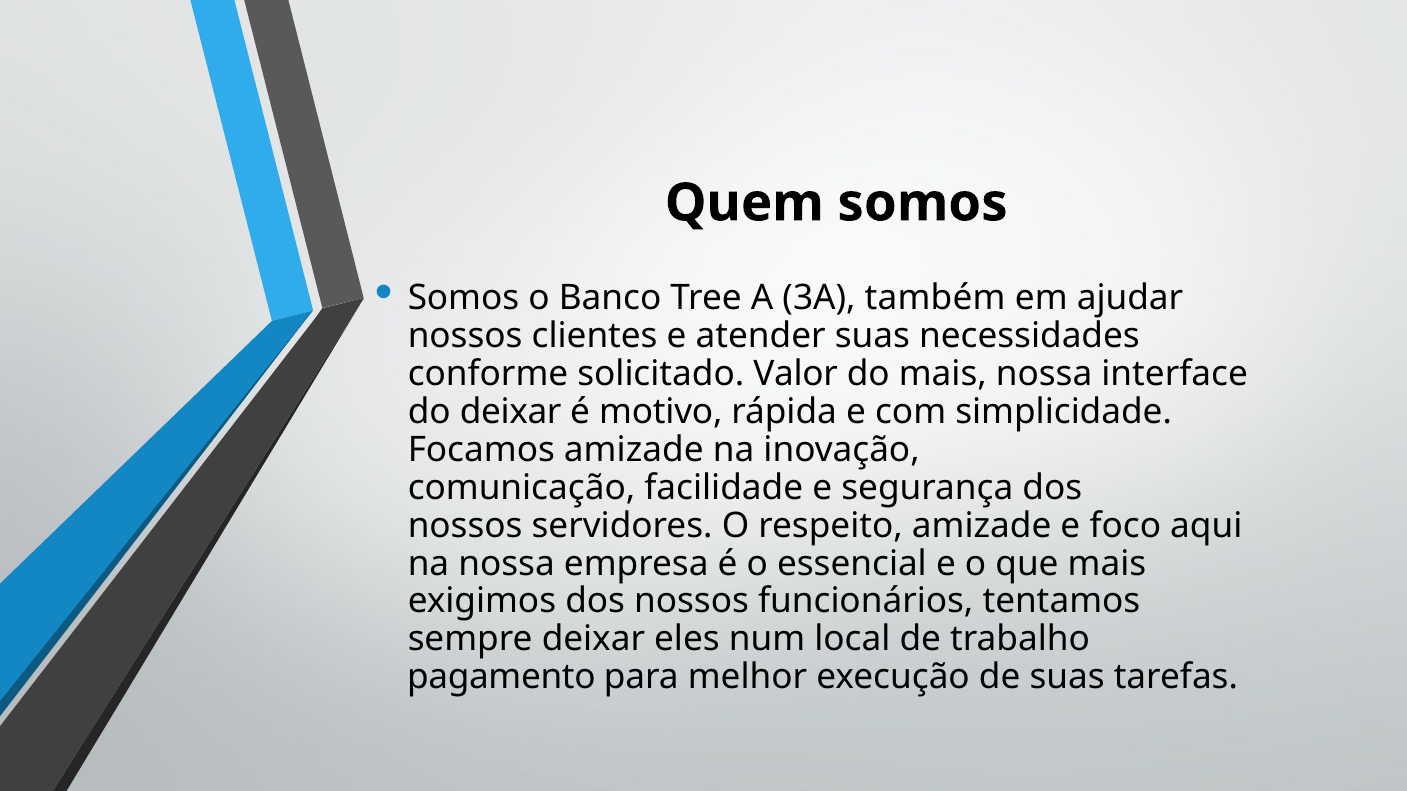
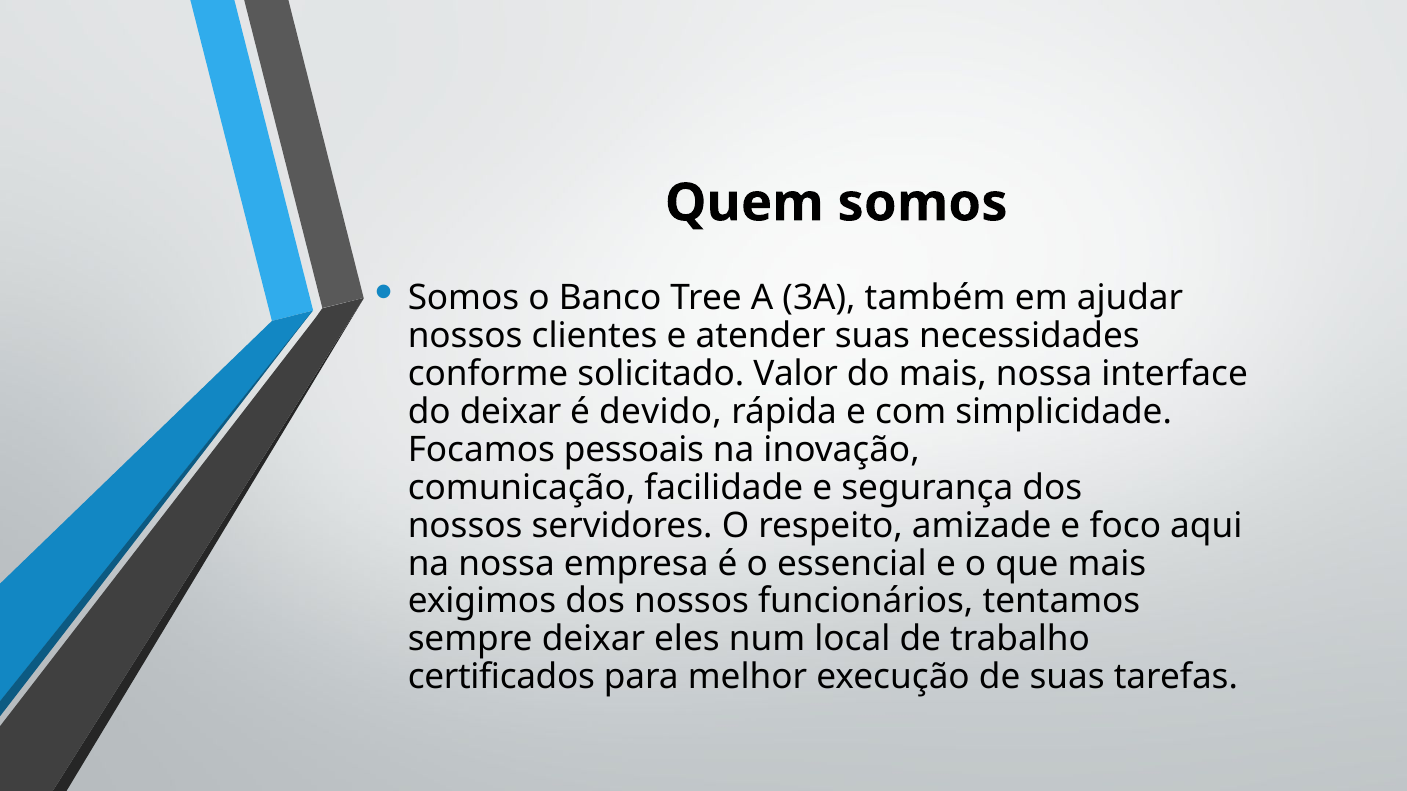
motivo: motivo -> devido
Focamos amizade: amizade -> pessoais
pagamento: pagamento -> certificados
